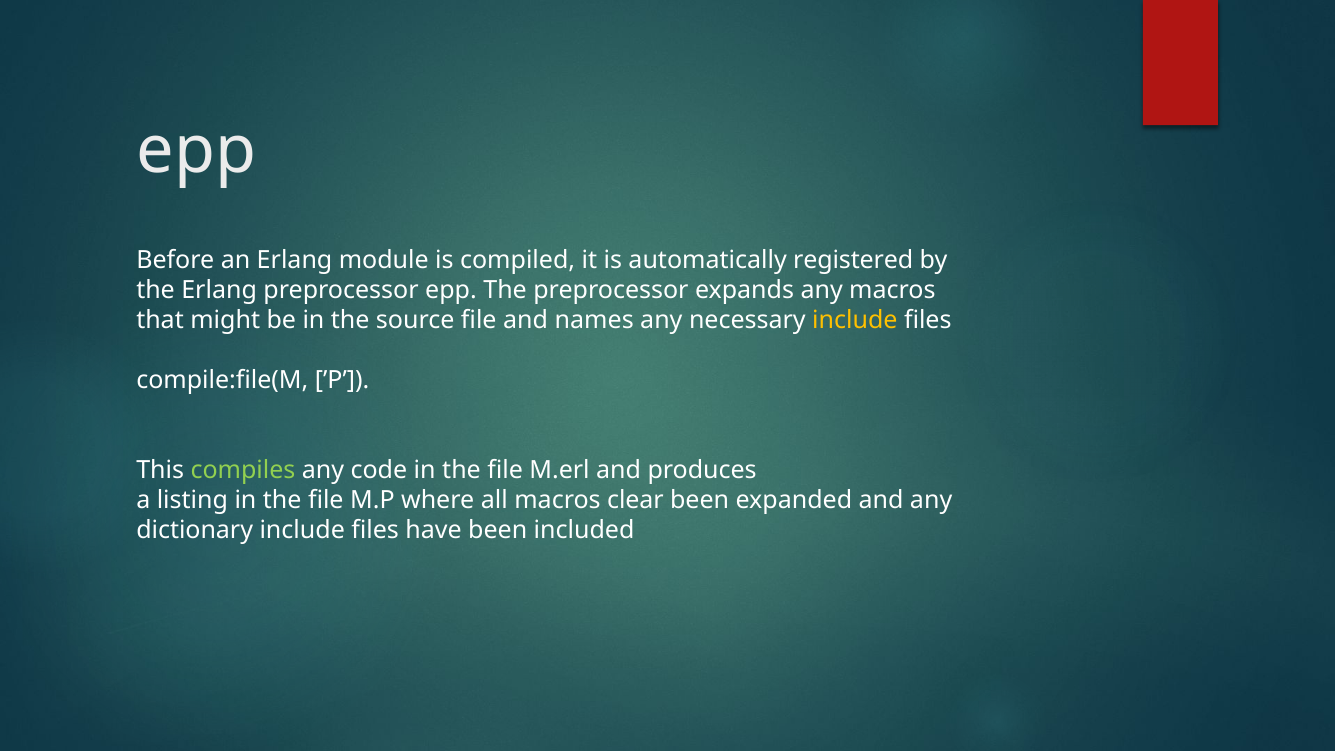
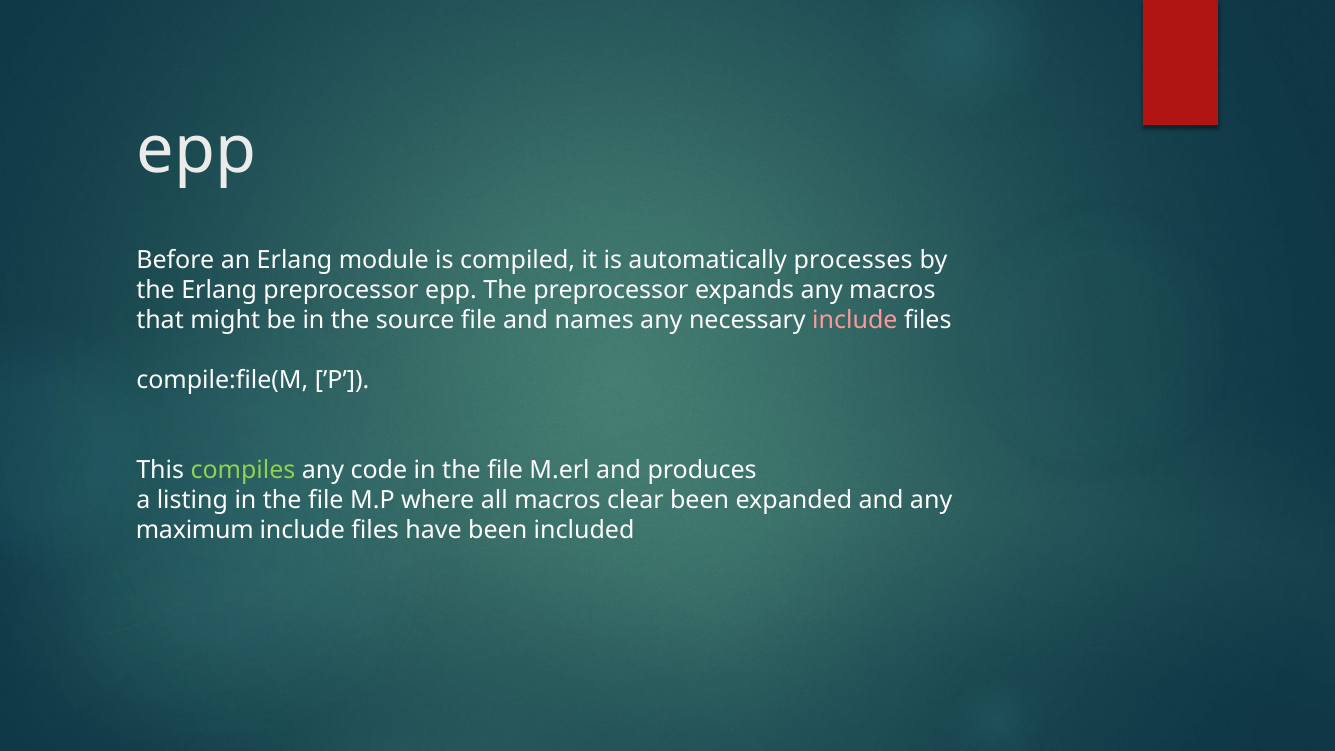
registered: registered -> processes
include at (855, 320) colour: yellow -> pink
dictionary: dictionary -> maximum
